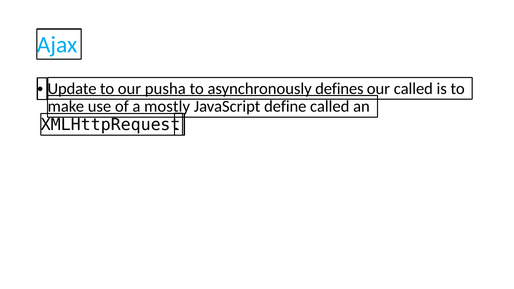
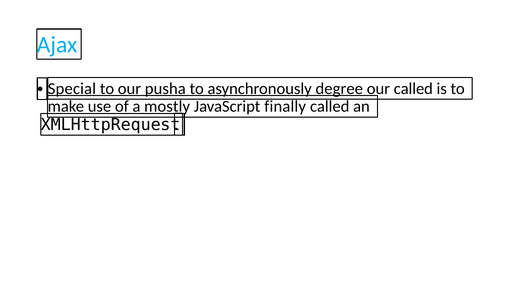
Update: Update -> Special
defines: defines -> degree
define: define -> finally
